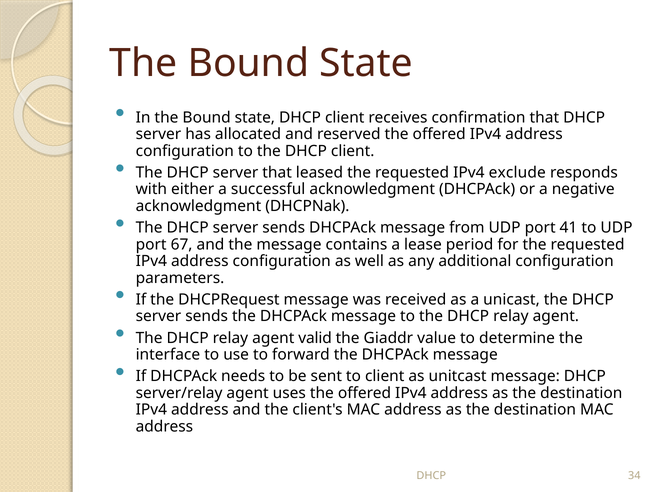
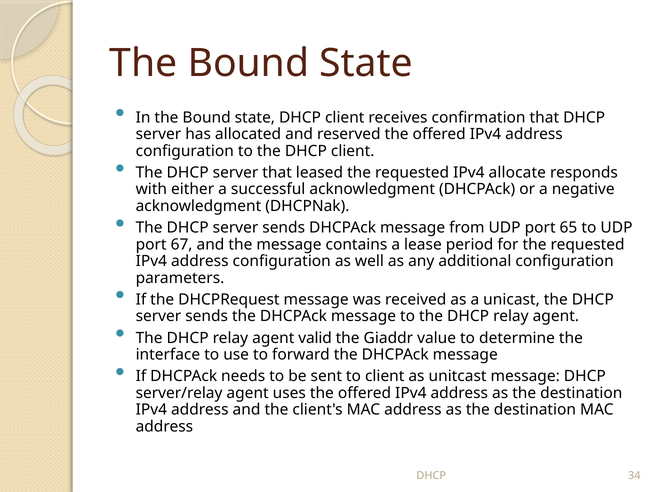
exclude: exclude -> allocate
41: 41 -> 65
